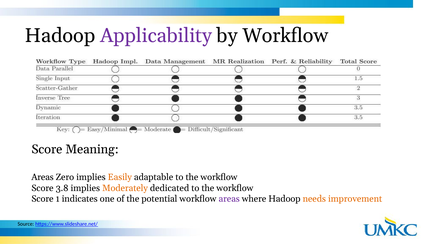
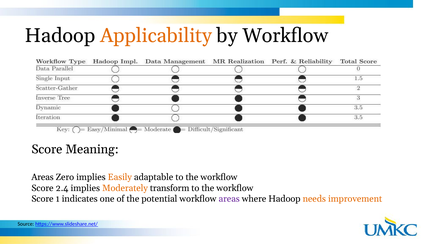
Applicability colour: purple -> orange
3.8: 3.8 -> 2.4
dedicated: dedicated -> transform
